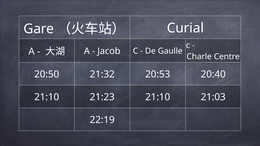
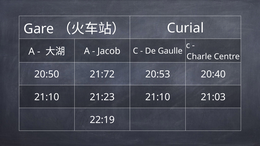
21:32: 21:32 -> 21:72
